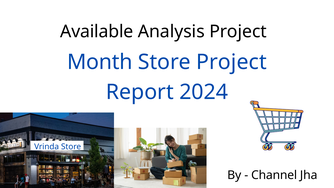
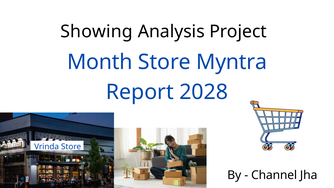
Available: Available -> Showing
Store Project: Project -> Myntra
2024: 2024 -> 2028
